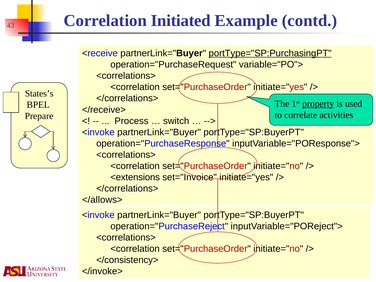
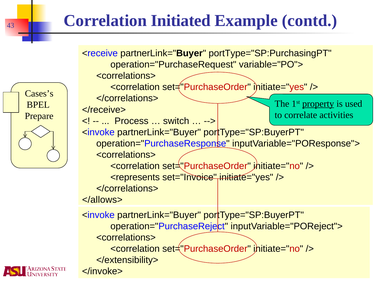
portType="SP:PurchasingPT underline: present -> none
States’s: States’s -> Cases’s
<extensions: <extensions -> <represents
</consistency>: </consistency> -> </extensibility>
